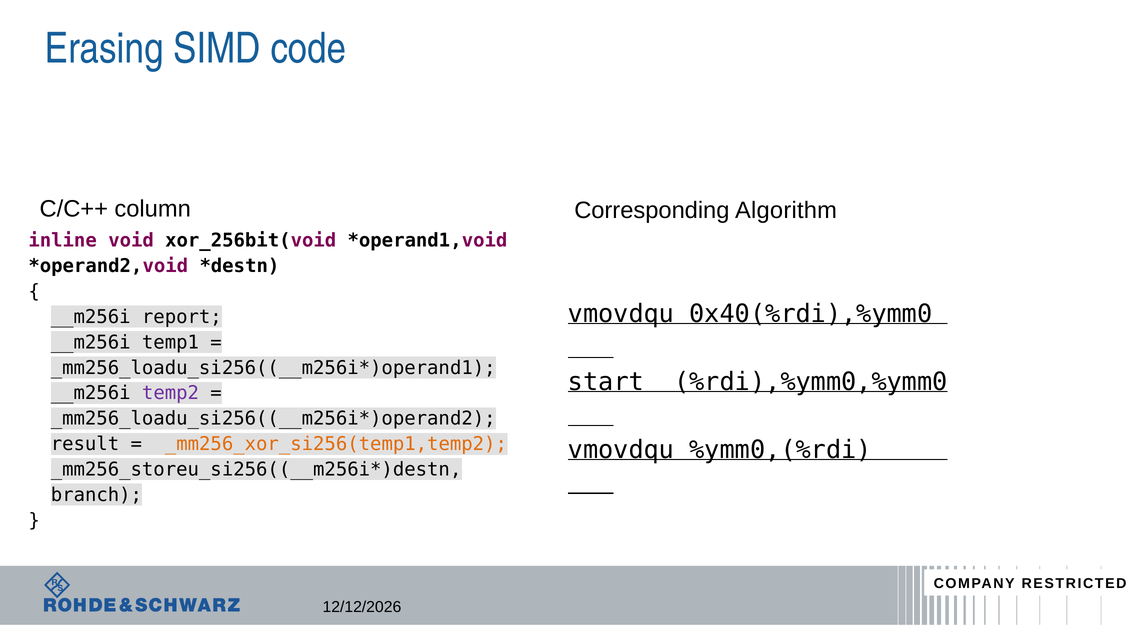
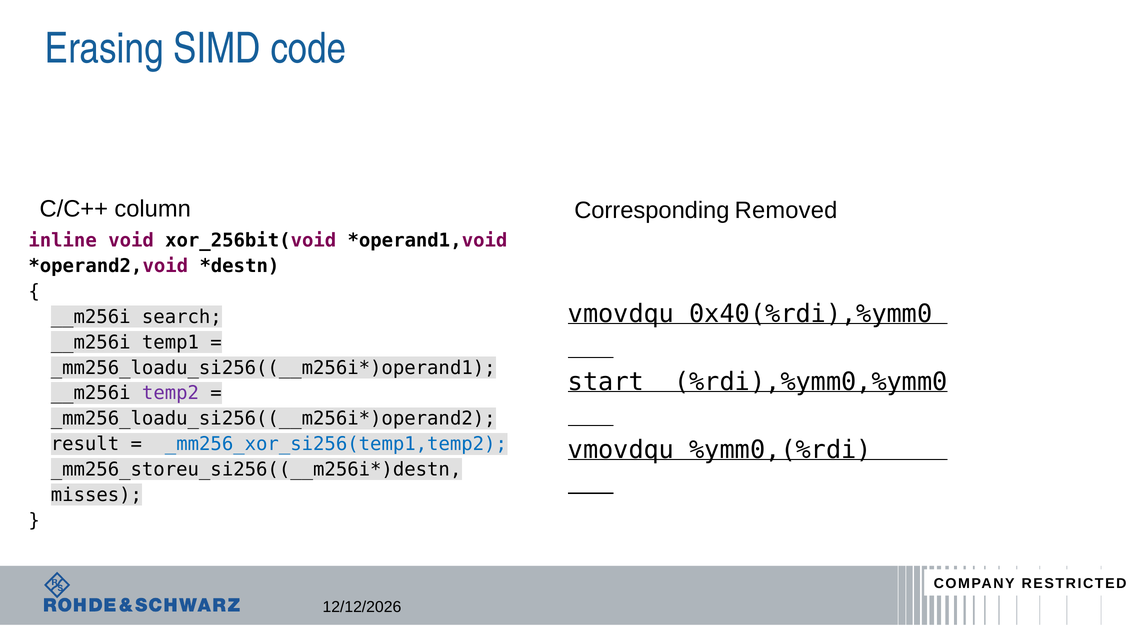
Algorithm: Algorithm -> Removed
report: report -> search
_mm256_xor_si256(temp1,temp2 colour: orange -> blue
branch: branch -> misses
